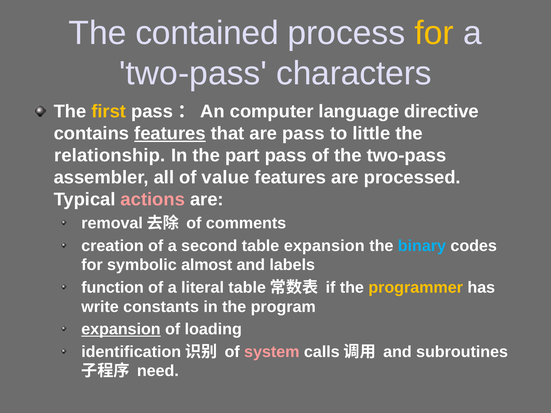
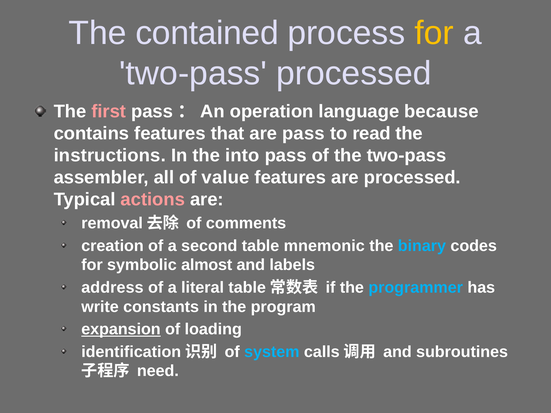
two-pass characters: characters -> processed
first colour: yellow -> pink
computer: computer -> operation
directive: directive -> because
features at (170, 134) underline: present -> none
little: little -> read
relationship: relationship -> instructions
part: part -> into
table expansion: expansion -> mnemonic
function: function -> address
programmer colour: yellow -> light blue
system colour: pink -> light blue
